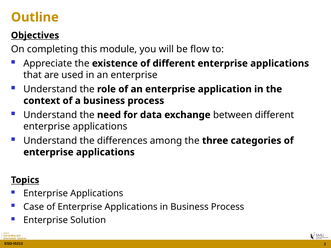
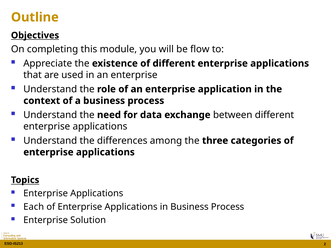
Case: Case -> Each
